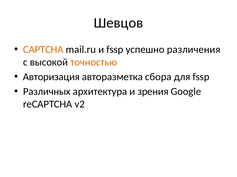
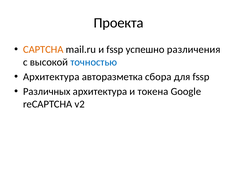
Шевцов: Шевцов -> Проекта
точностью colour: orange -> blue
Авторизация at (51, 77): Авторизация -> Архитектура
зрения: зрения -> токена
